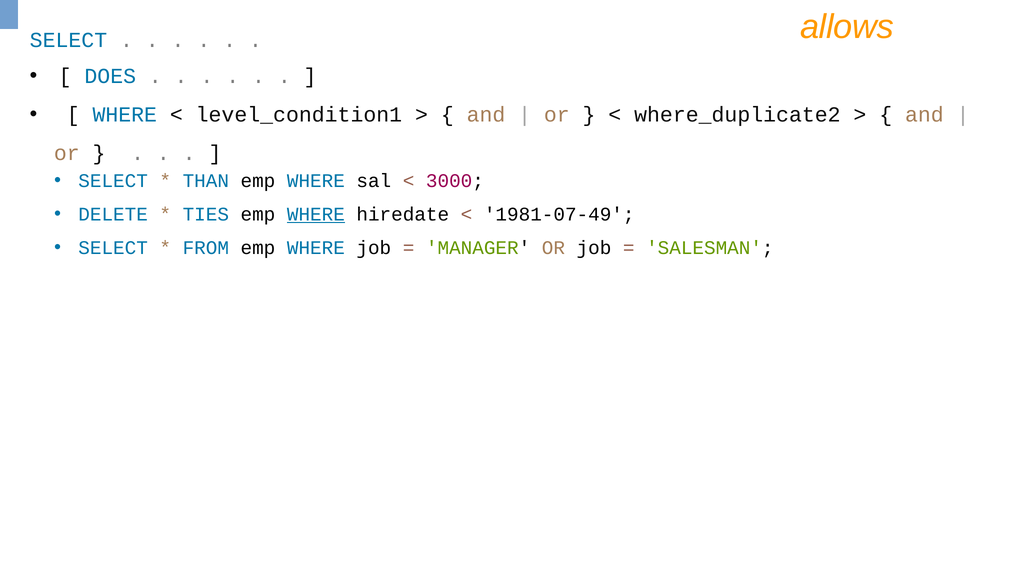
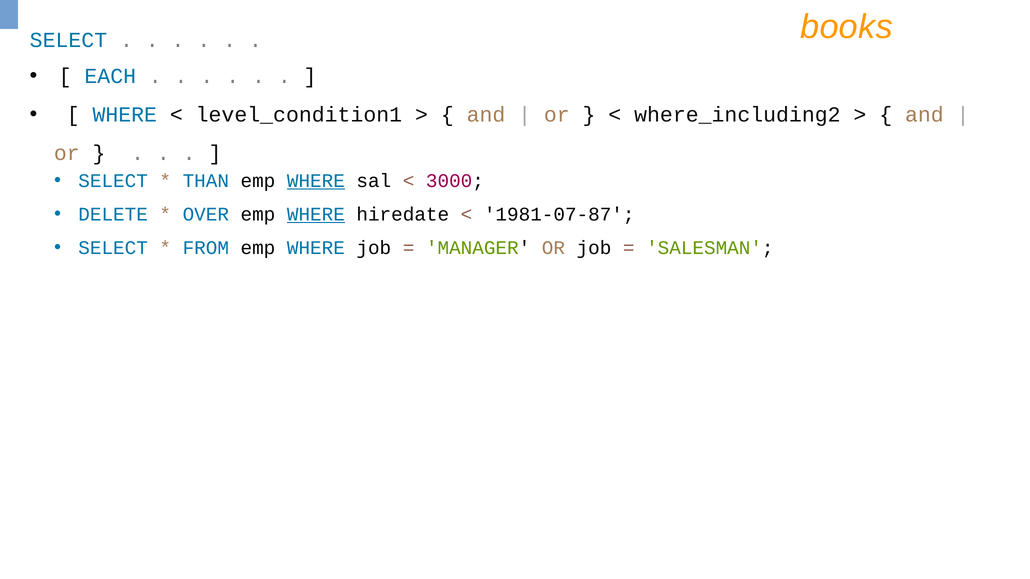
allows: allows -> books
DOES: DOES -> EACH
where_duplicate2: where_duplicate2 -> where_including2
WHERE at (316, 181) underline: none -> present
TIES: TIES -> OVER
1981-07-49: 1981-07-49 -> 1981-07-87
